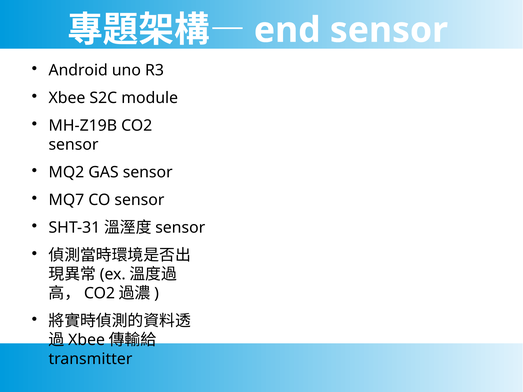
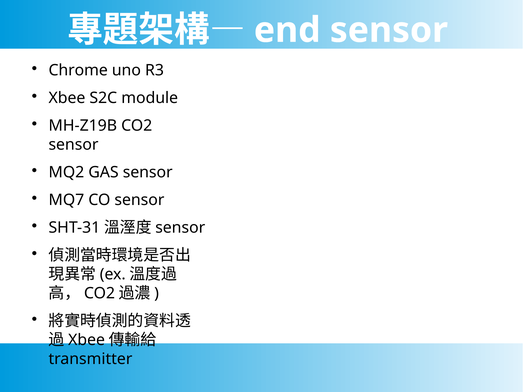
Android: Android -> Chrome
